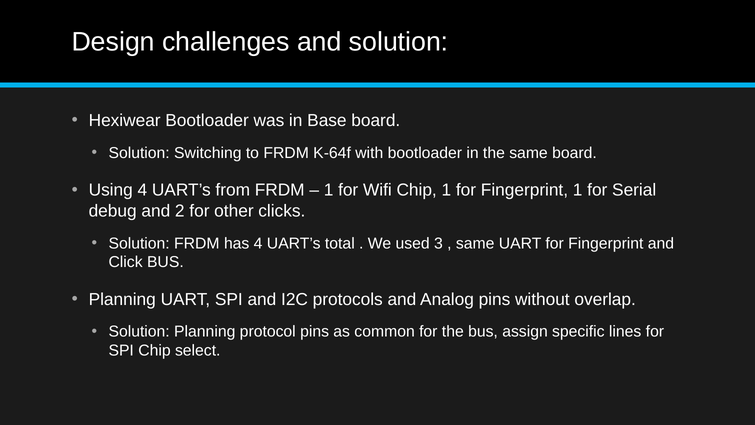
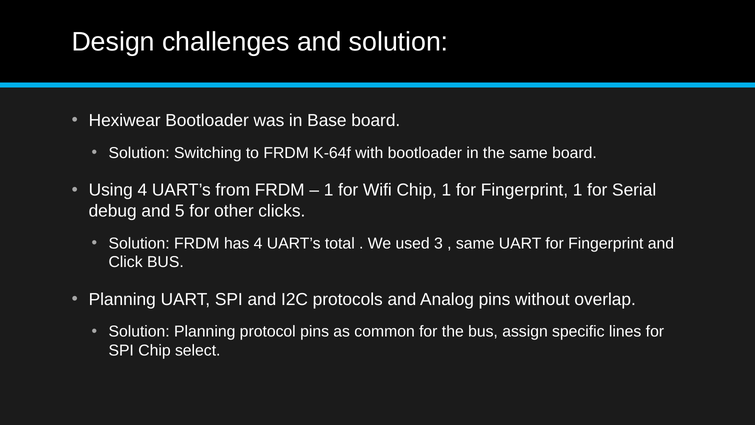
2: 2 -> 5
